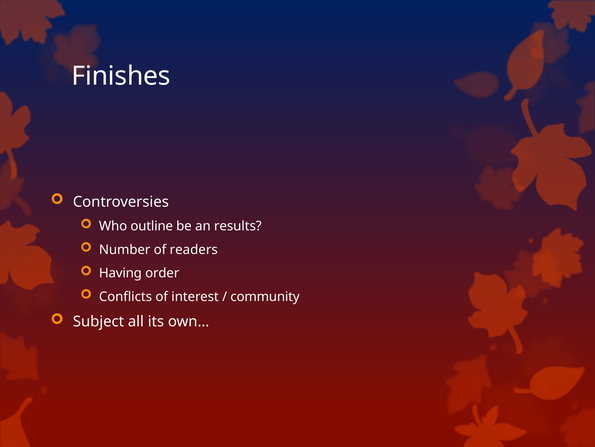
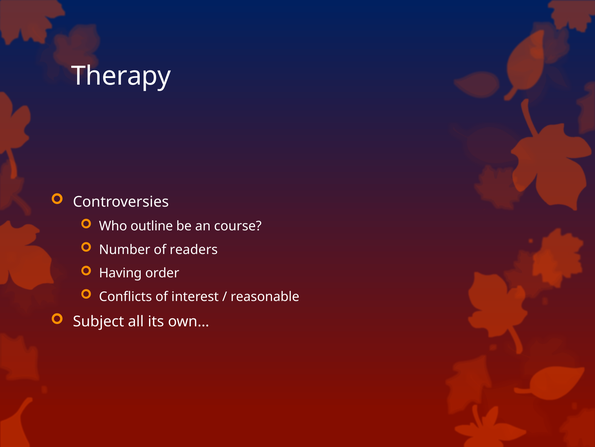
Finishes: Finishes -> Therapy
results: results -> course
community: community -> reasonable
